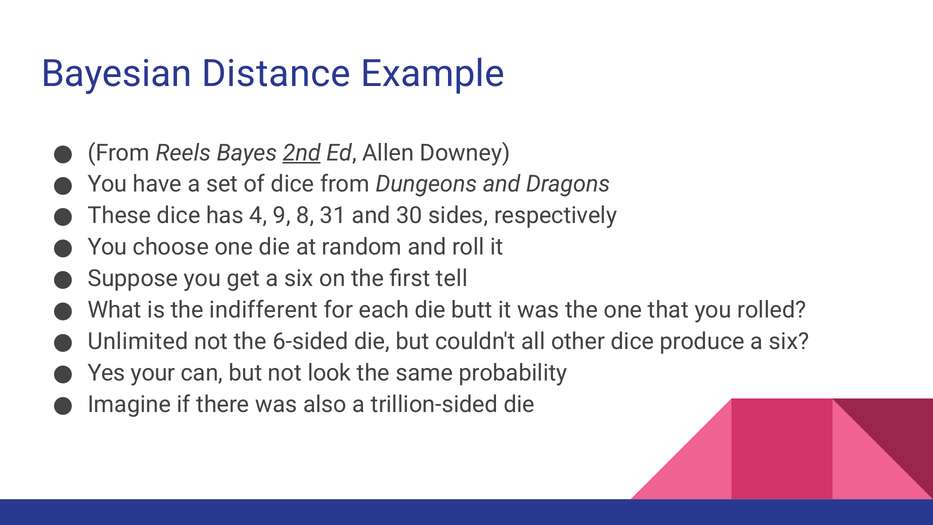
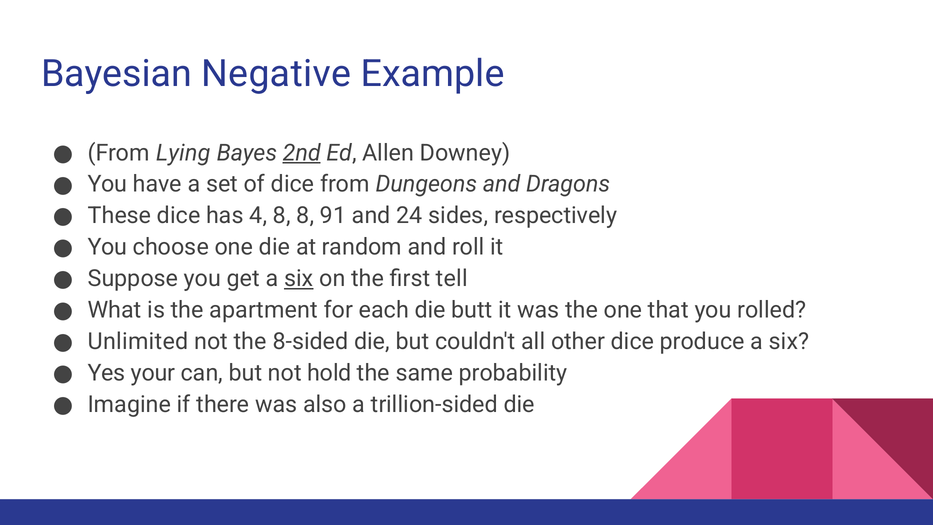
Distance: Distance -> Negative
Reels: Reels -> Lying
4 9: 9 -> 8
31: 31 -> 91
30: 30 -> 24
six at (299, 279) underline: none -> present
indifferent: indifferent -> apartment
6-sided: 6-sided -> 8-sided
look: look -> hold
